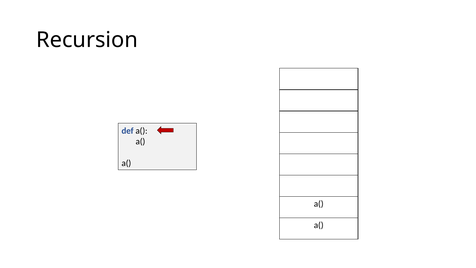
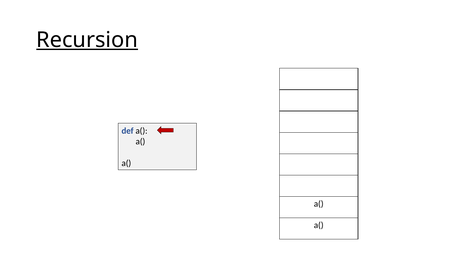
Recursion underline: none -> present
